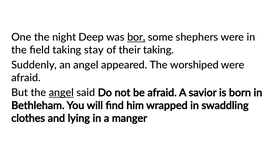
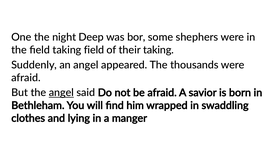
bor underline: present -> none
taking stay: stay -> field
worshiped: worshiped -> thousands
